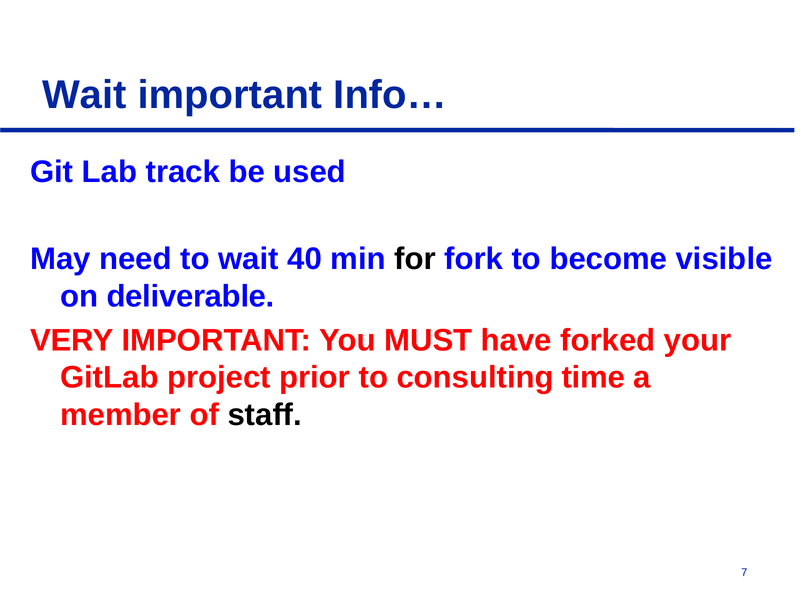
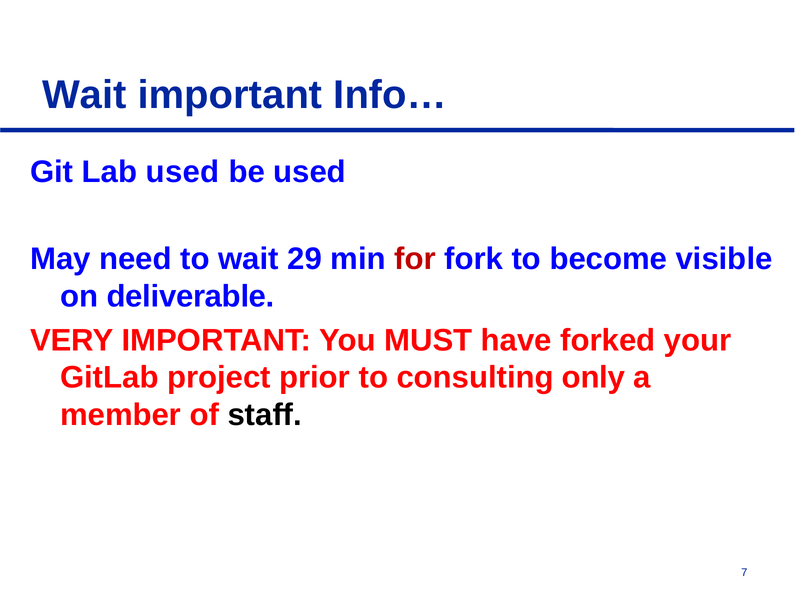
Lab track: track -> used
40: 40 -> 29
for colour: black -> red
time: time -> only
